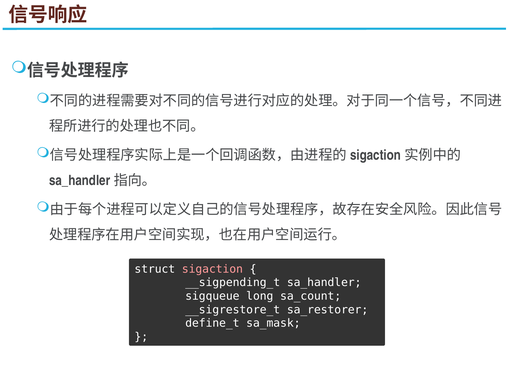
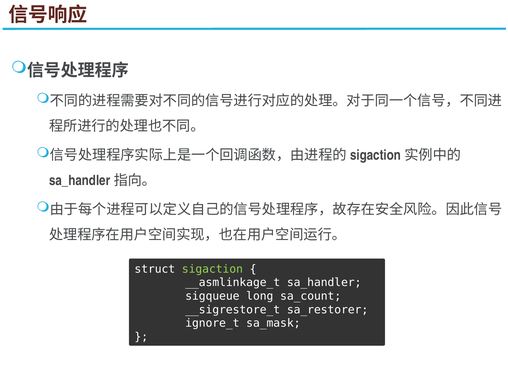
sigaction colour: pink -> light green
__sigpending_t: __sigpending_t -> __asmlinkage_t
define_t: define_t -> ignore_t
